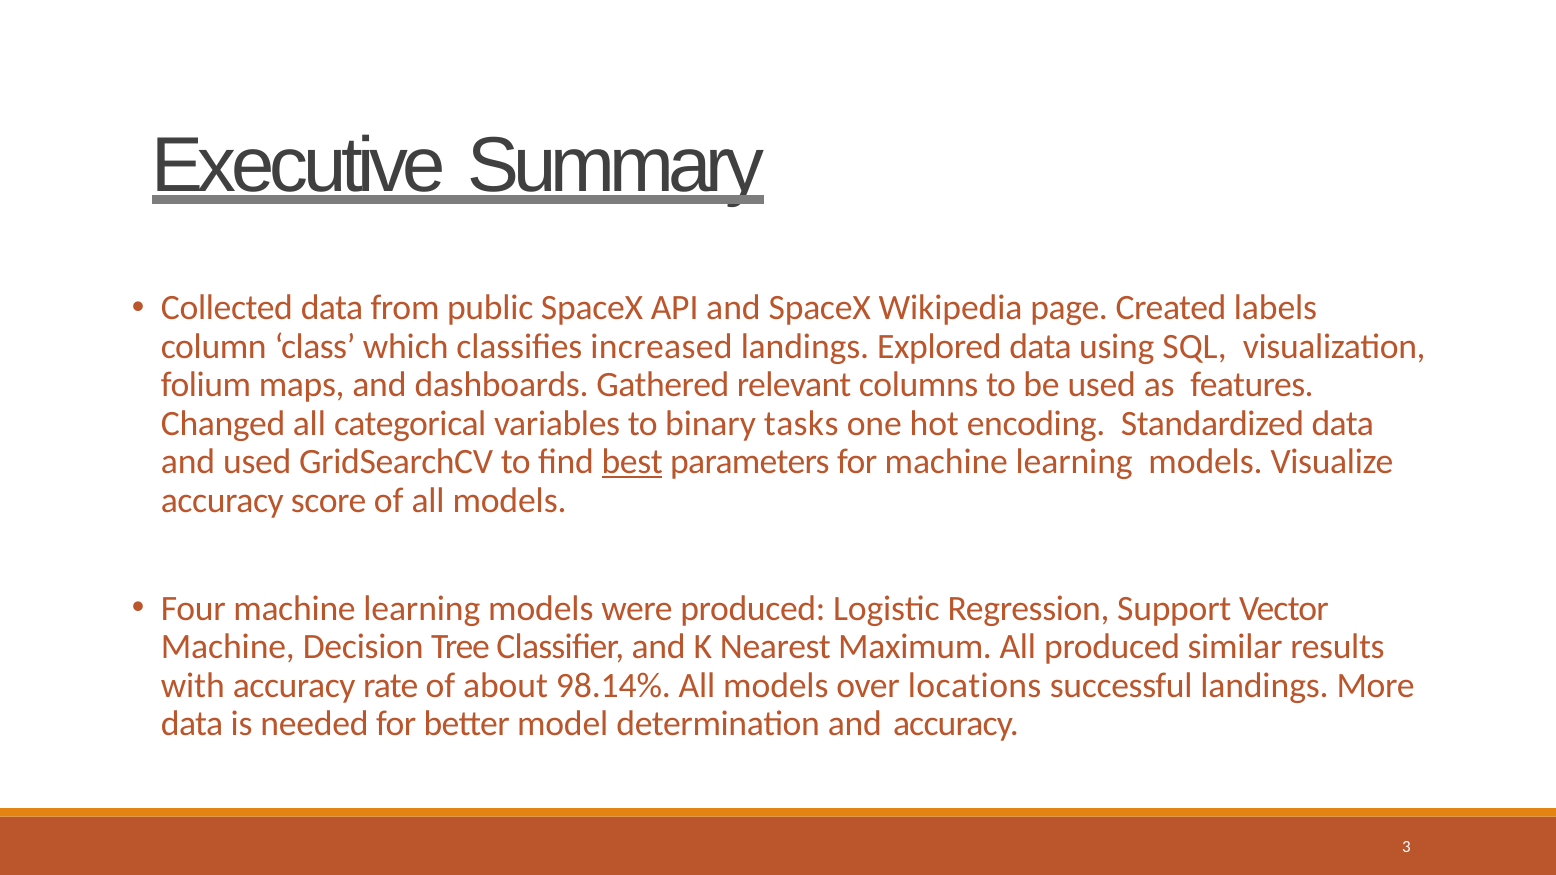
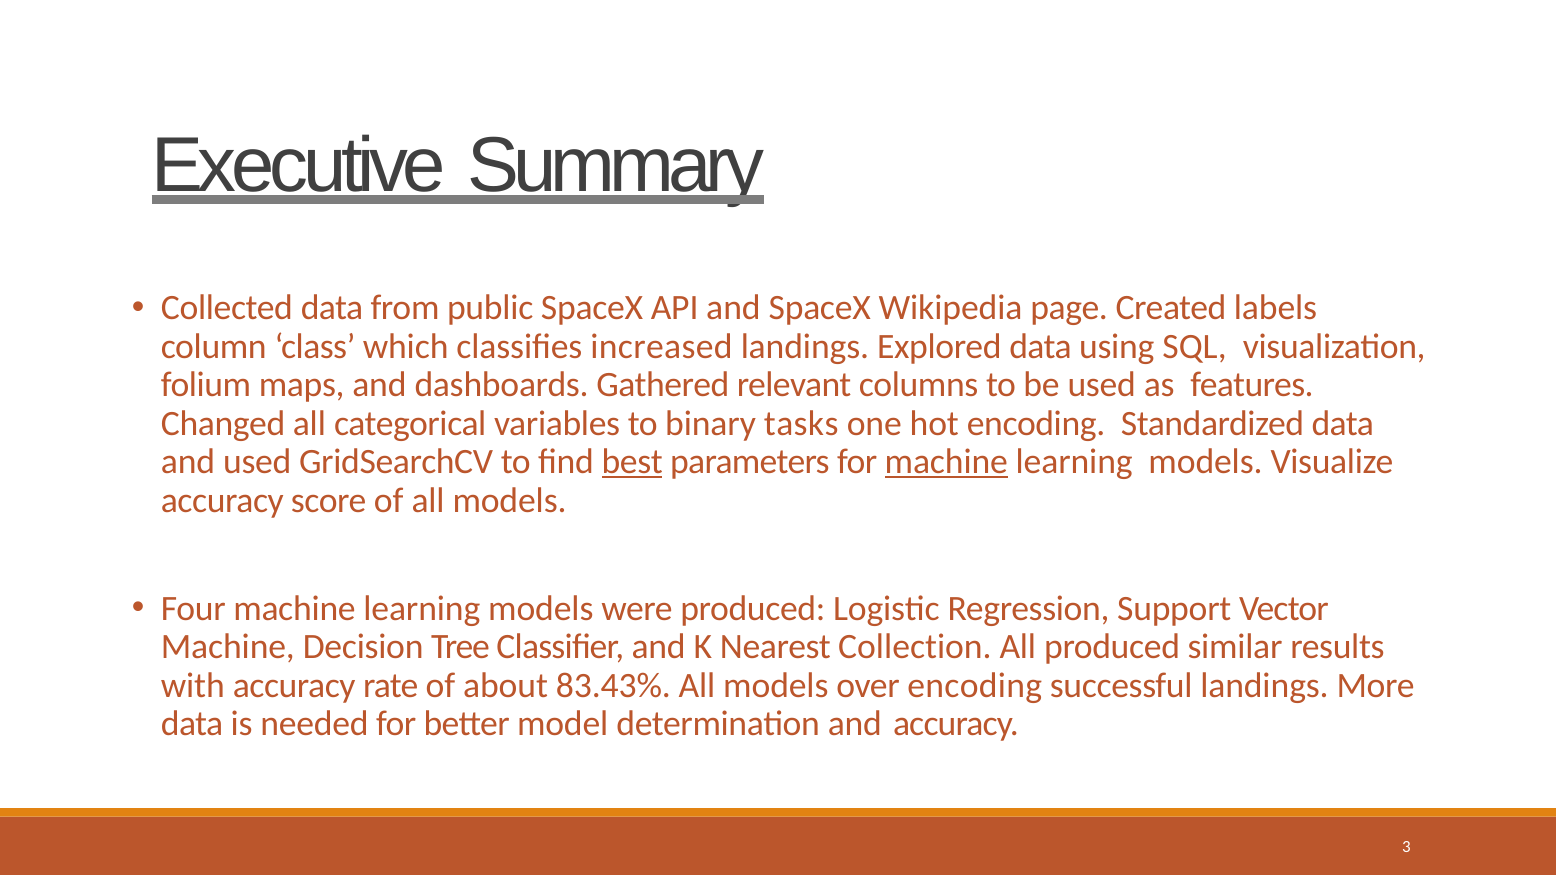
machine at (946, 462) underline: none -> present
Maximum: Maximum -> Collection
98.14%: 98.14% -> 83.43%
over locations: locations -> encoding
